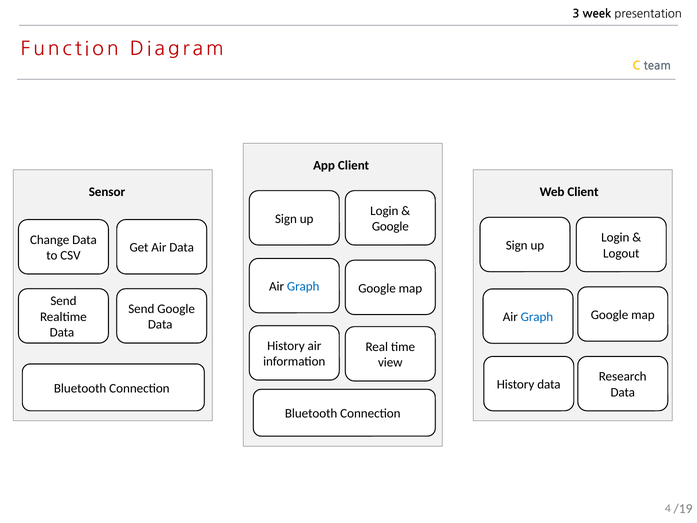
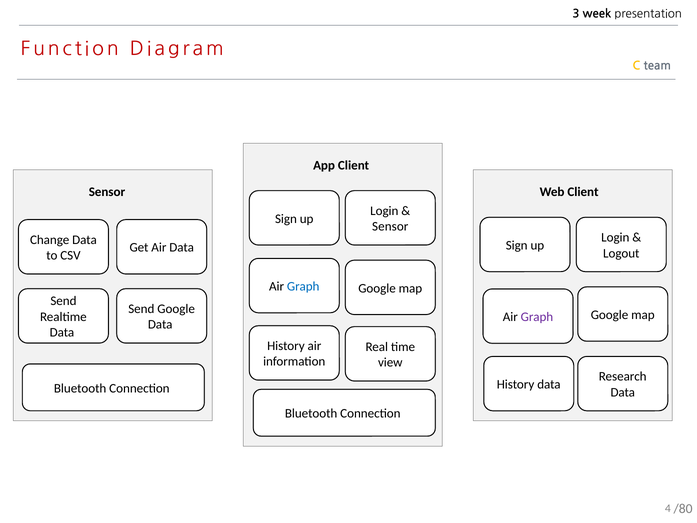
Google at (390, 226): Google -> Sensor
Graph at (537, 317) colour: blue -> purple
/19: /19 -> /80
